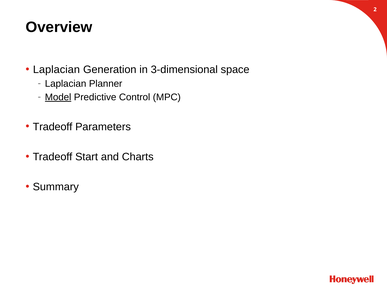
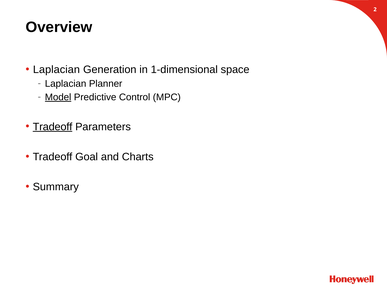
3-dimensional: 3-dimensional -> 1-dimensional
Tradeoff at (53, 127) underline: none -> present
Start: Start -> Goal
